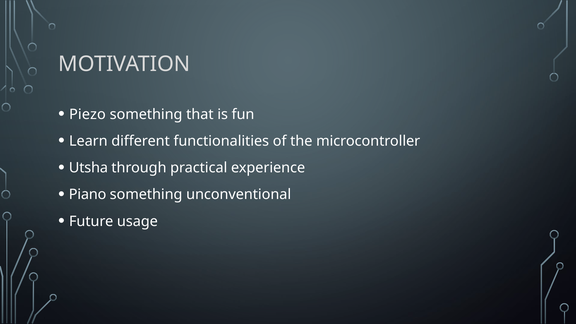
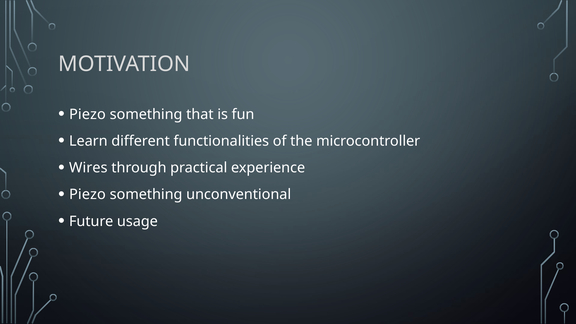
Utsha: Utsha -> Wires
Piano at (88, 195): Piano -> Piezo
